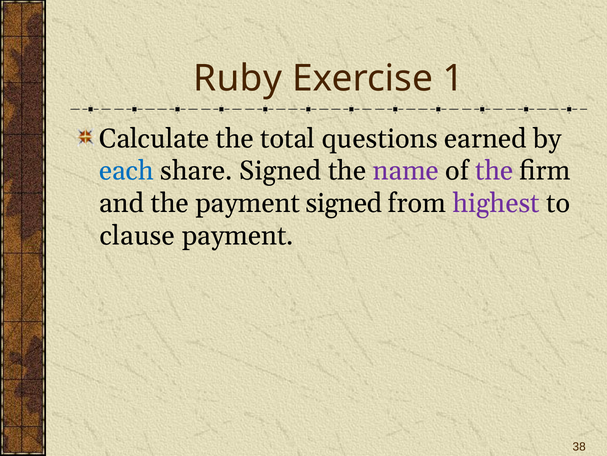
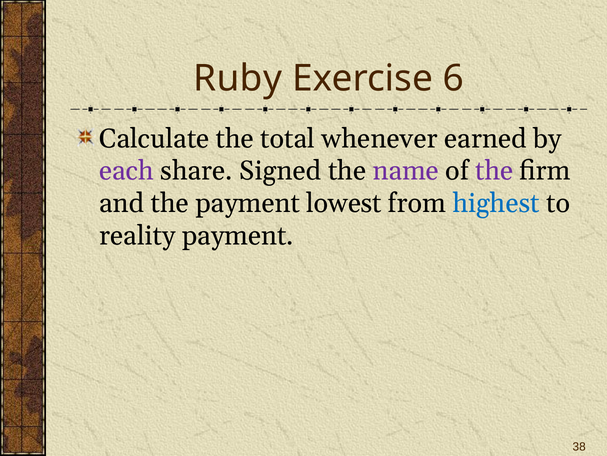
1: 1 -> 6
questions: questions -> whenever
each colour: blue -> purple
payment signed: signed -> lowest
highest colour: purple -> blue
clause: clause -> reality
